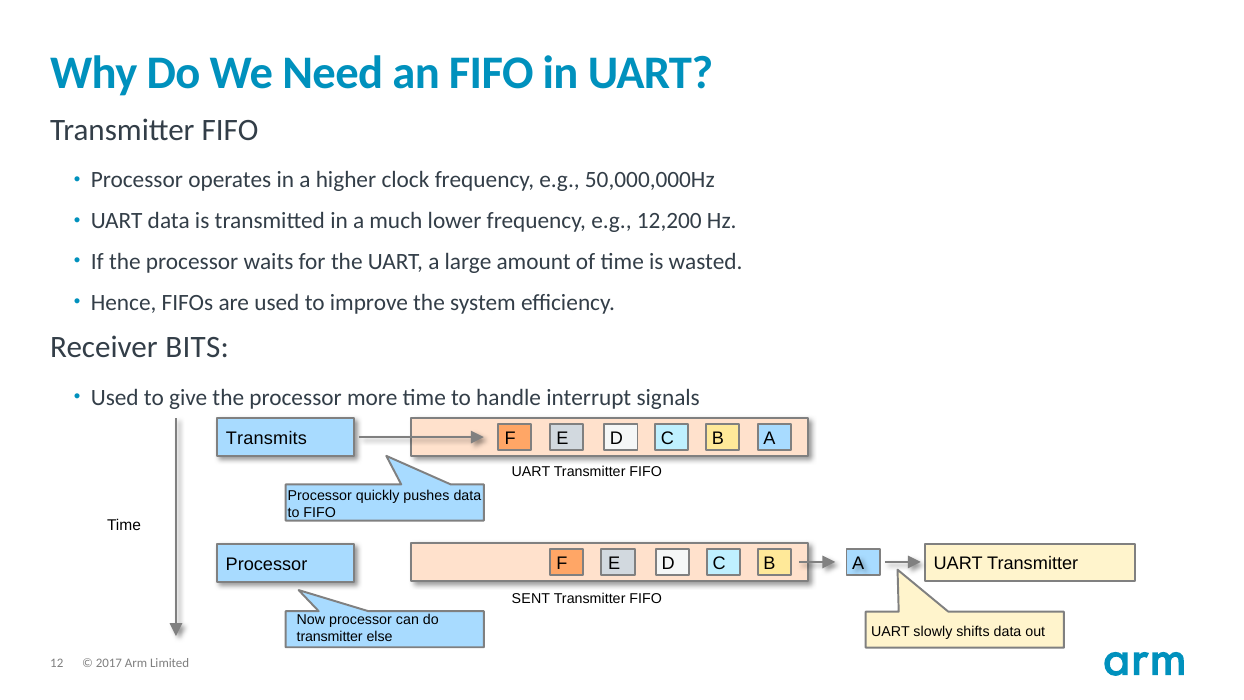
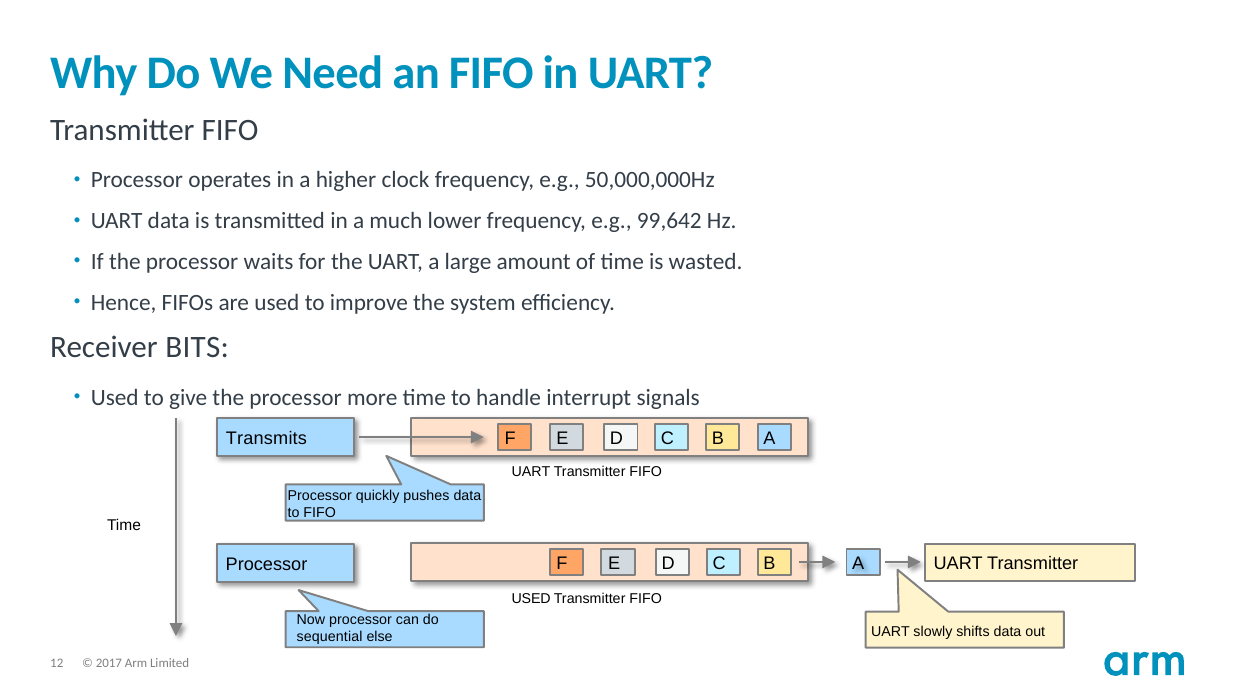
12,200: 12,200 -> 99,642
SENT at (531, 598): SENT -> USED
transmitter at (330, 637): transmitter -> sequential
